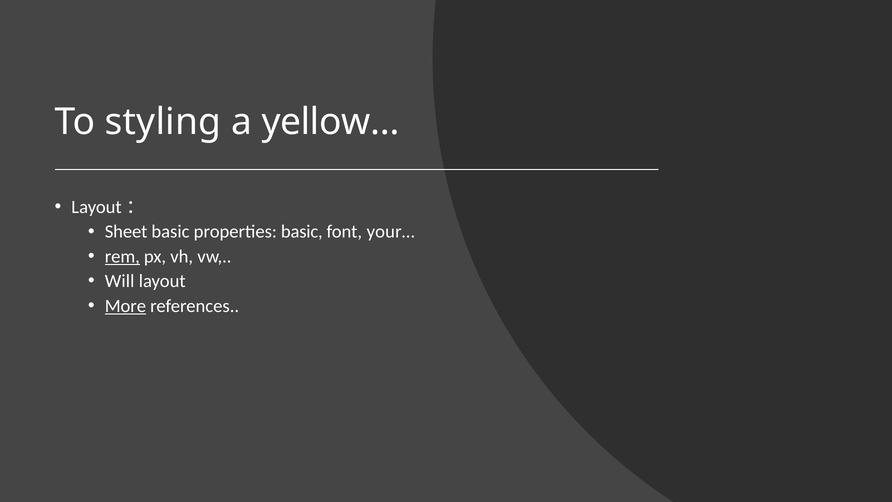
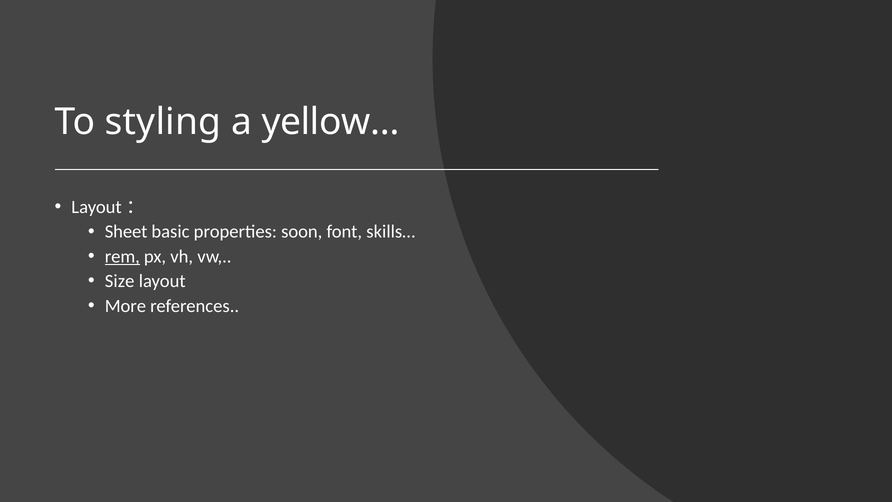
properties basic: basic -> soon
your…: your… -> skills…
Will: Will -> Size
More underline: present -> none
